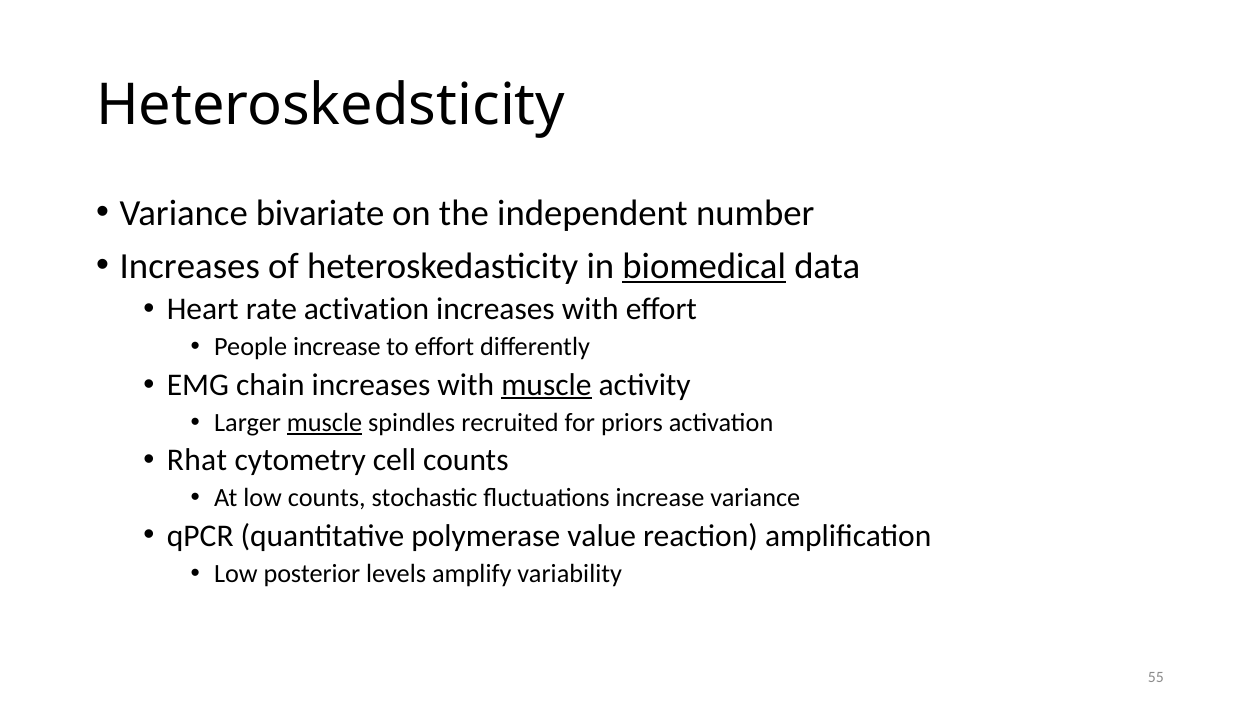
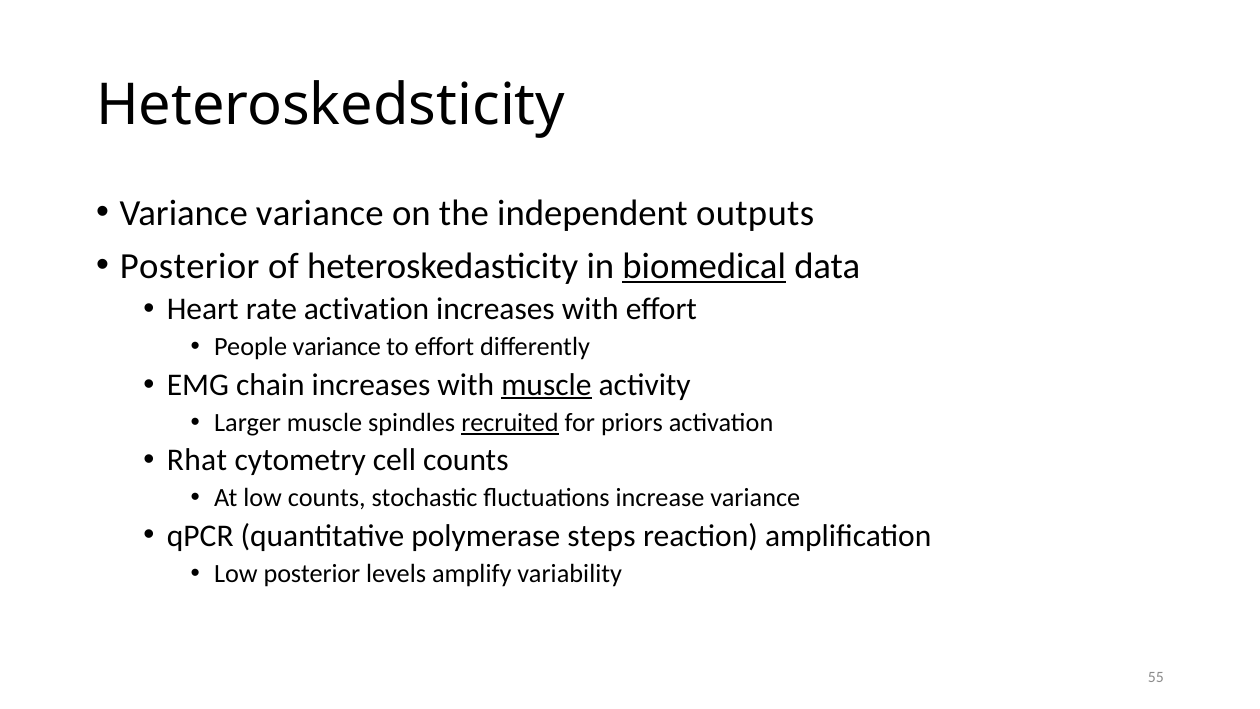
Variance bivariate: bivariate -> variance
number: number -> outputs
Increases at (190, 266): Increases -> Posterior
People increase: increase -> variance
muscle at (325, 422) underline: present -> none
recruited underline: none -> present
value: value -> steps
